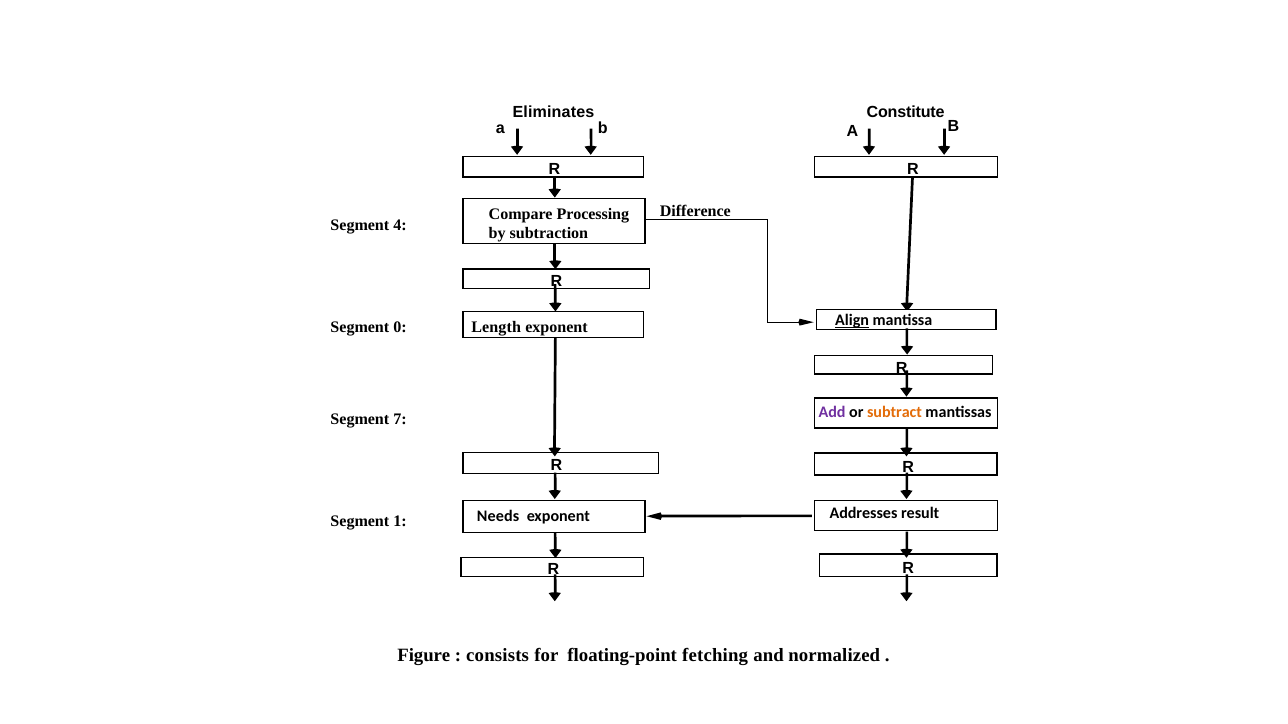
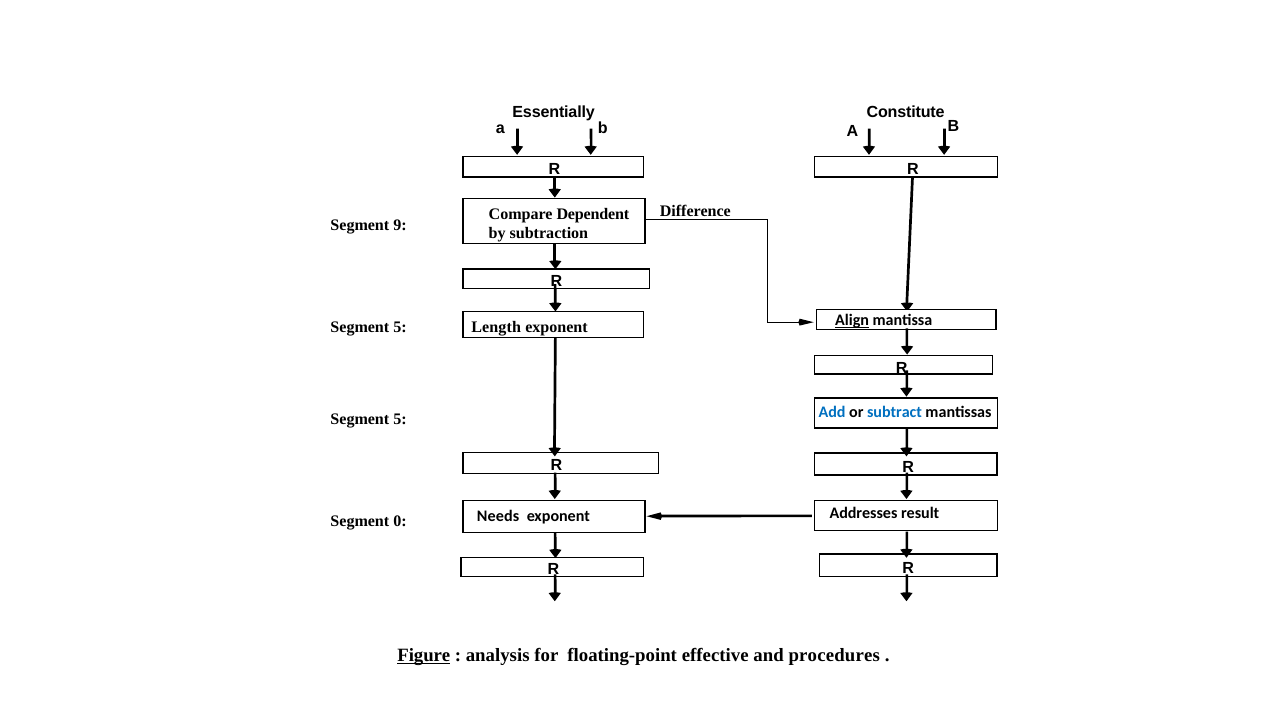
Eliminates: Eliminates -> Essentially
Processing: Processing -> Dependent
4: 4 -> 9
0 at (400, 328): 0 -> 5
Add colour: purple -> blue
subtract colour: orange -> blue
7 at (400, 420): 7 -> 5
1: 1 -> 0
Figure underline: none -> present
consists: consists -> analysis
fetching: fetching -> effective
normalized: normalized -> procedures
